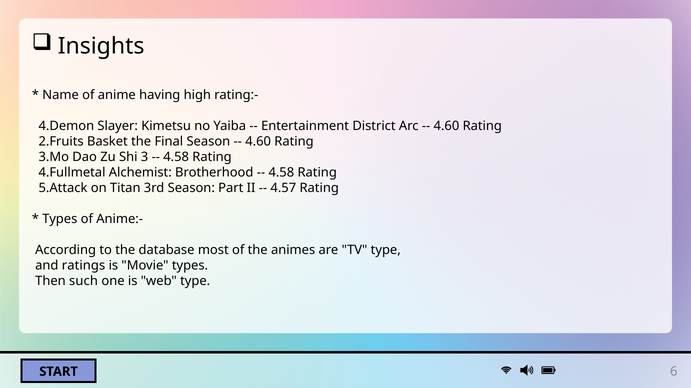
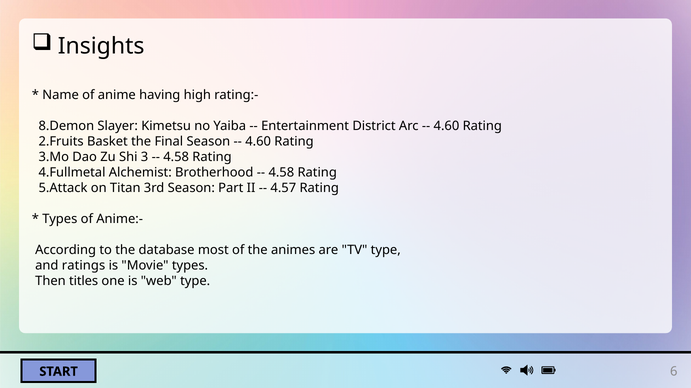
4.Demon: 4.Demon -> 8.Demon
such: such -> titles
